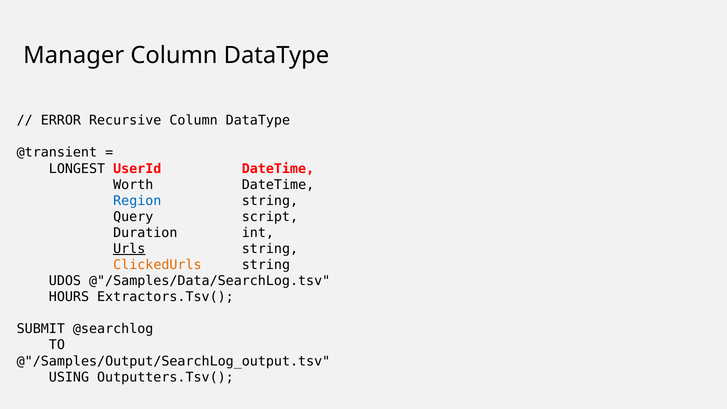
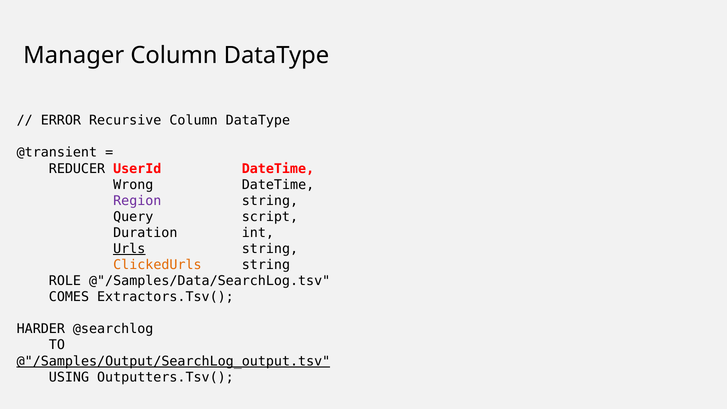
LONGEST: LONGEST -> REDUCER
Worth: Worth -> Wrong
Region colour: blue -> purple
UDOS: UDOS -> ROLE
HOURS: HOURS -> COMES
SUBMIT: SUBMIT -> HARDER
@"/Samples/Output/SearchLog_output.tsv underline: none -> present
